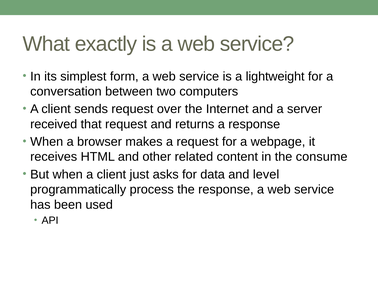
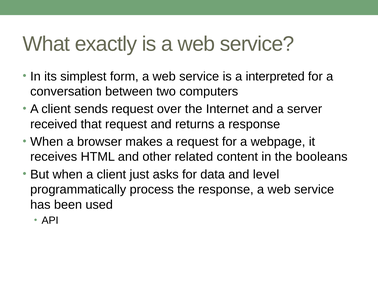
lightweight: lightweight -> interpreted
consume: consume -> booleans
